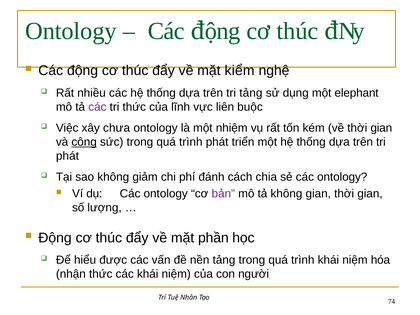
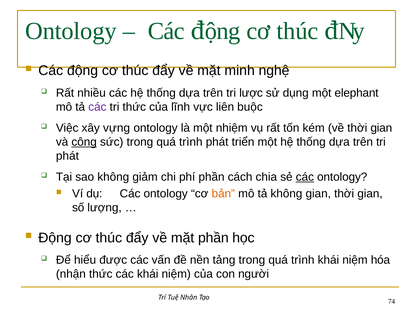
kiểm: kiểm -> minh
tri tảng: tảng -> lược
chưa: chưa -> vựng
phí đánh: đánh -> phần
các at (305, 177) underline: none -> present
bản colour: purple -> orange
